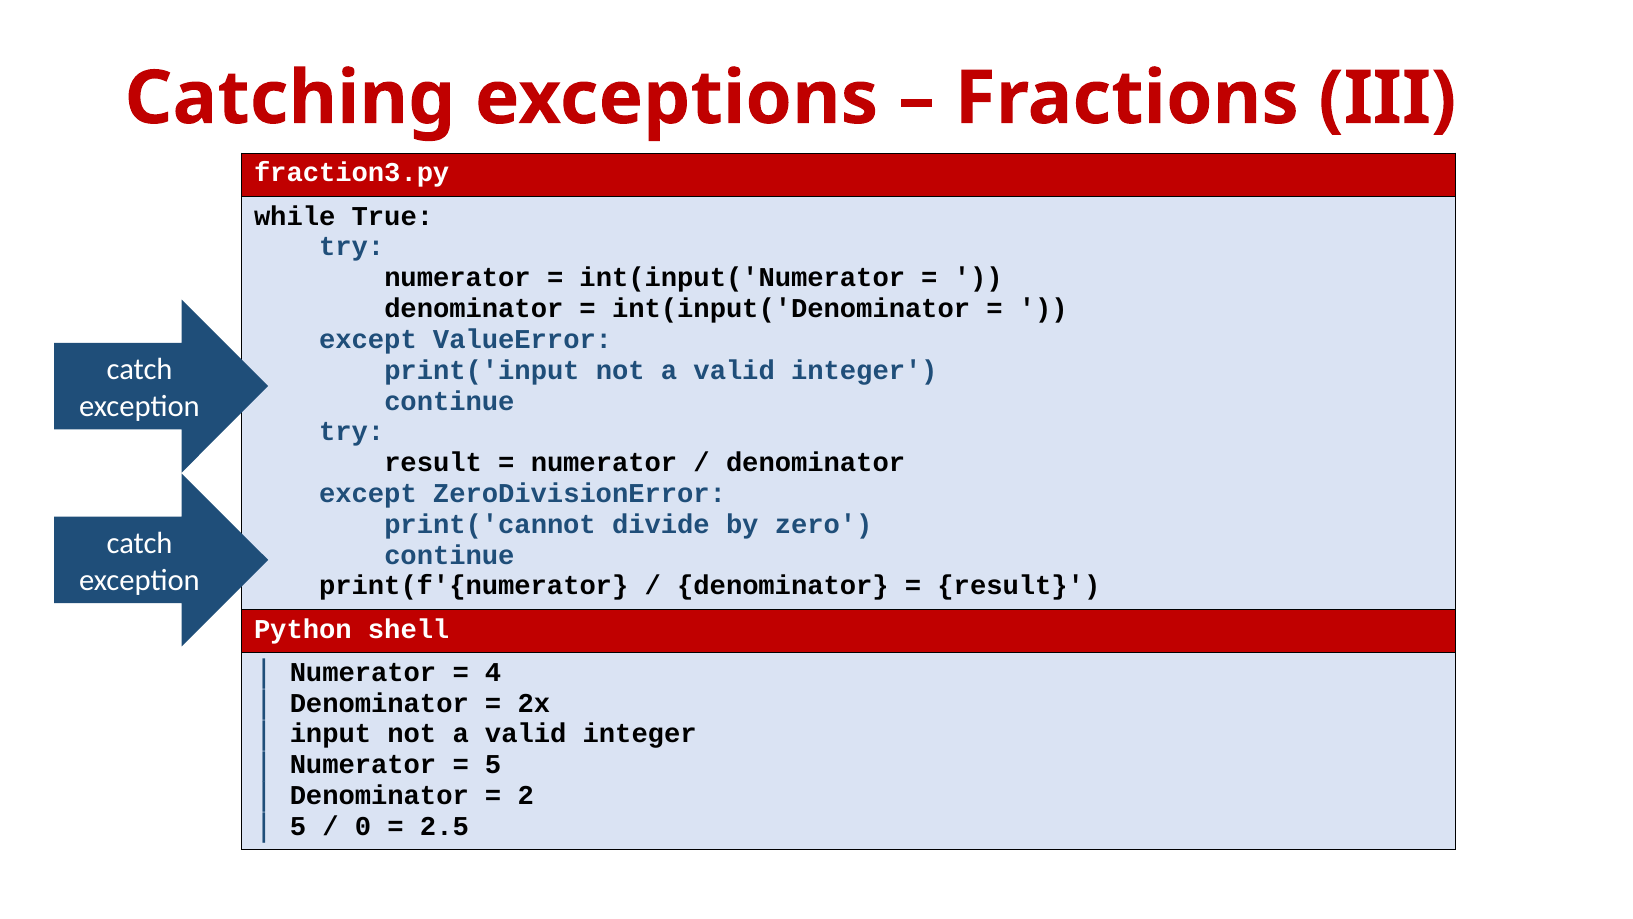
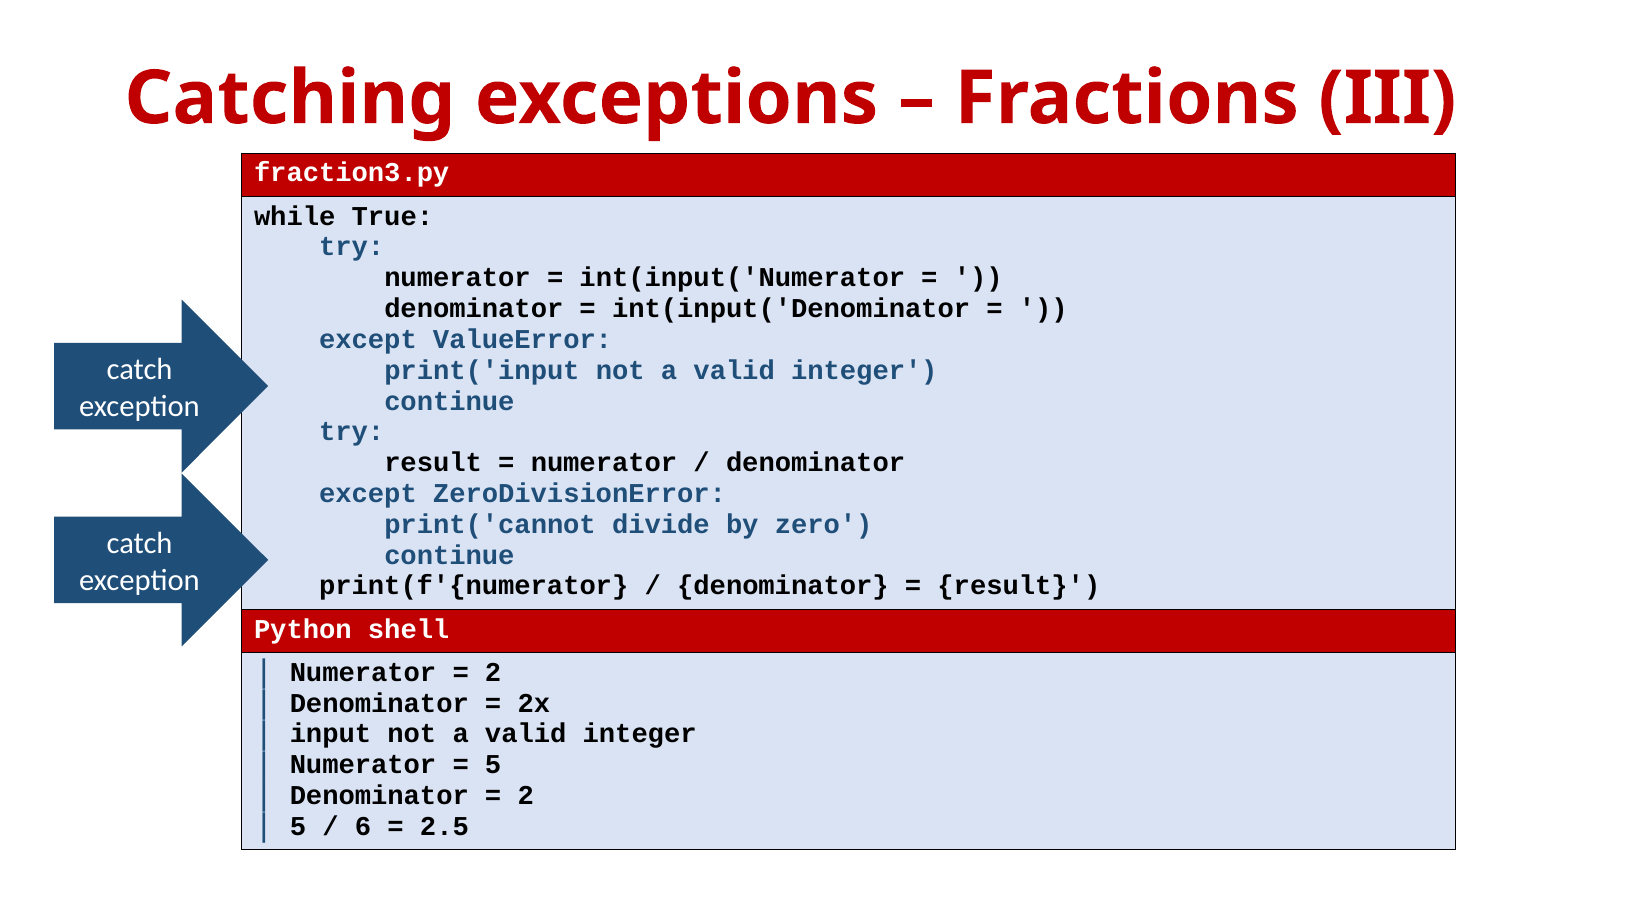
4 at (493, 672): 4 -> 2
0: 0 -> 6
